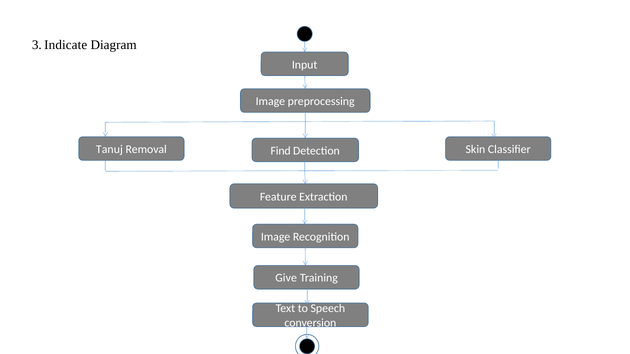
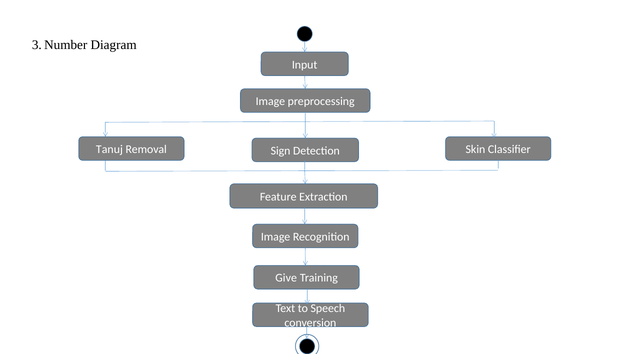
Indicate: Indicate -> Number
Find: Find -> Sign
